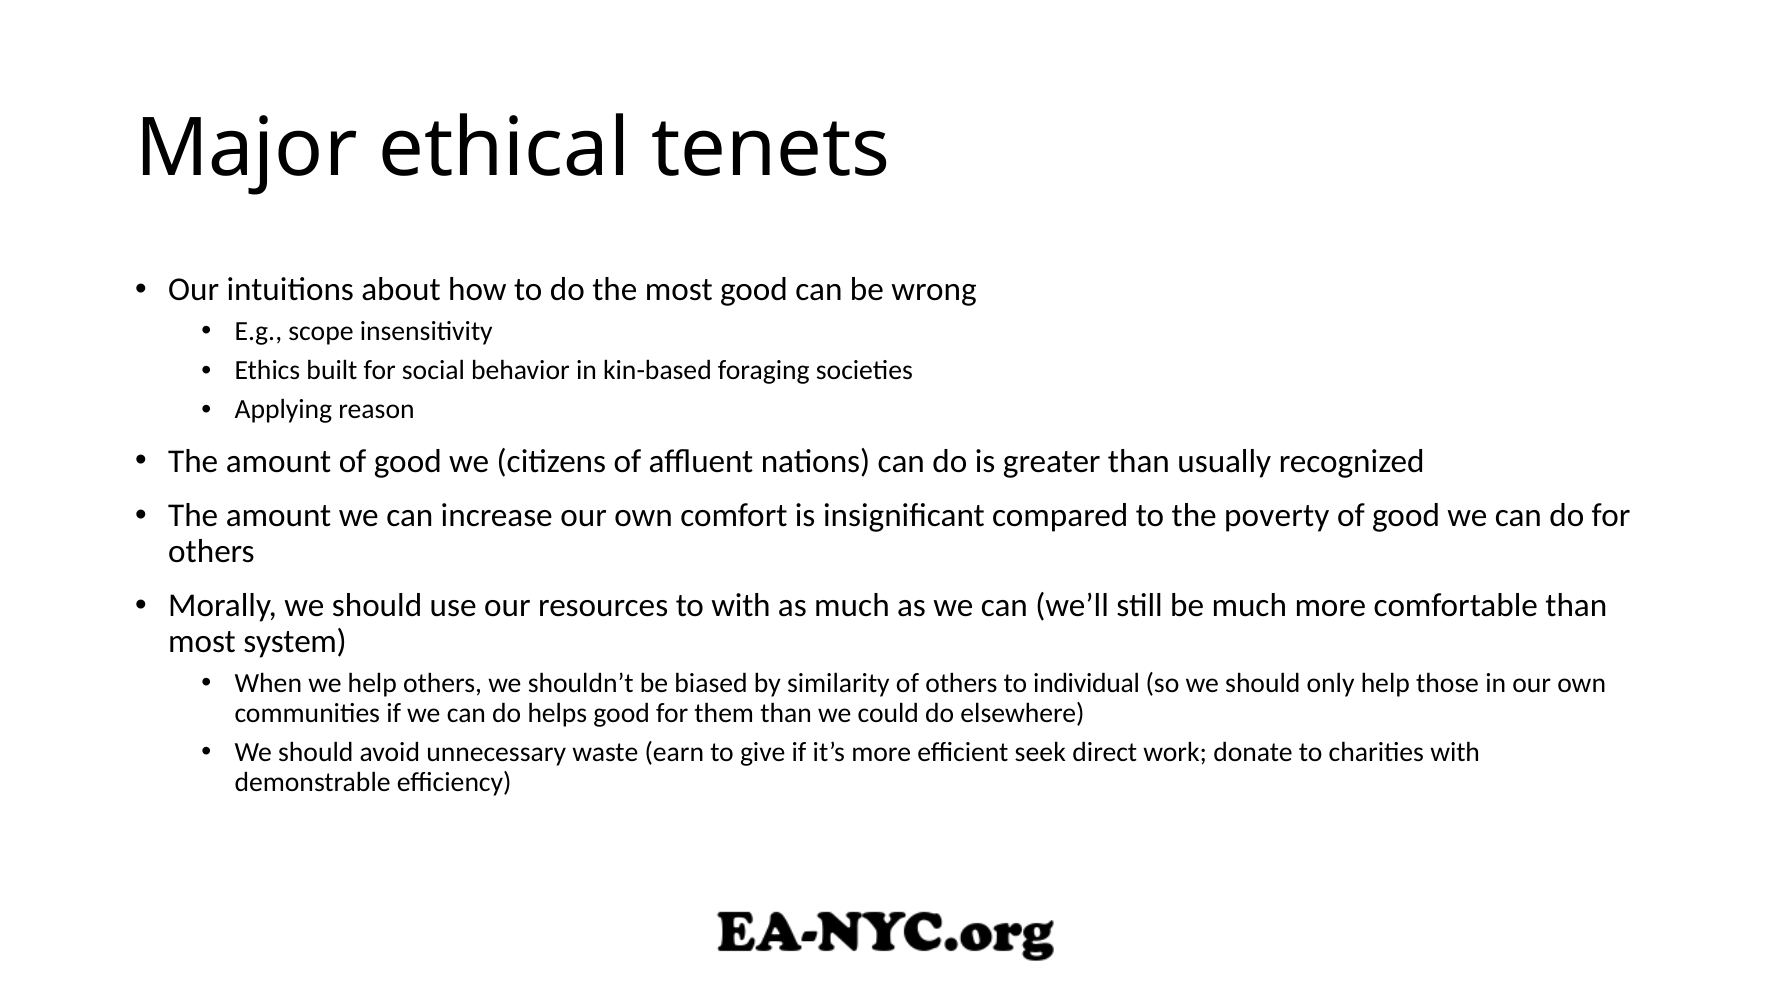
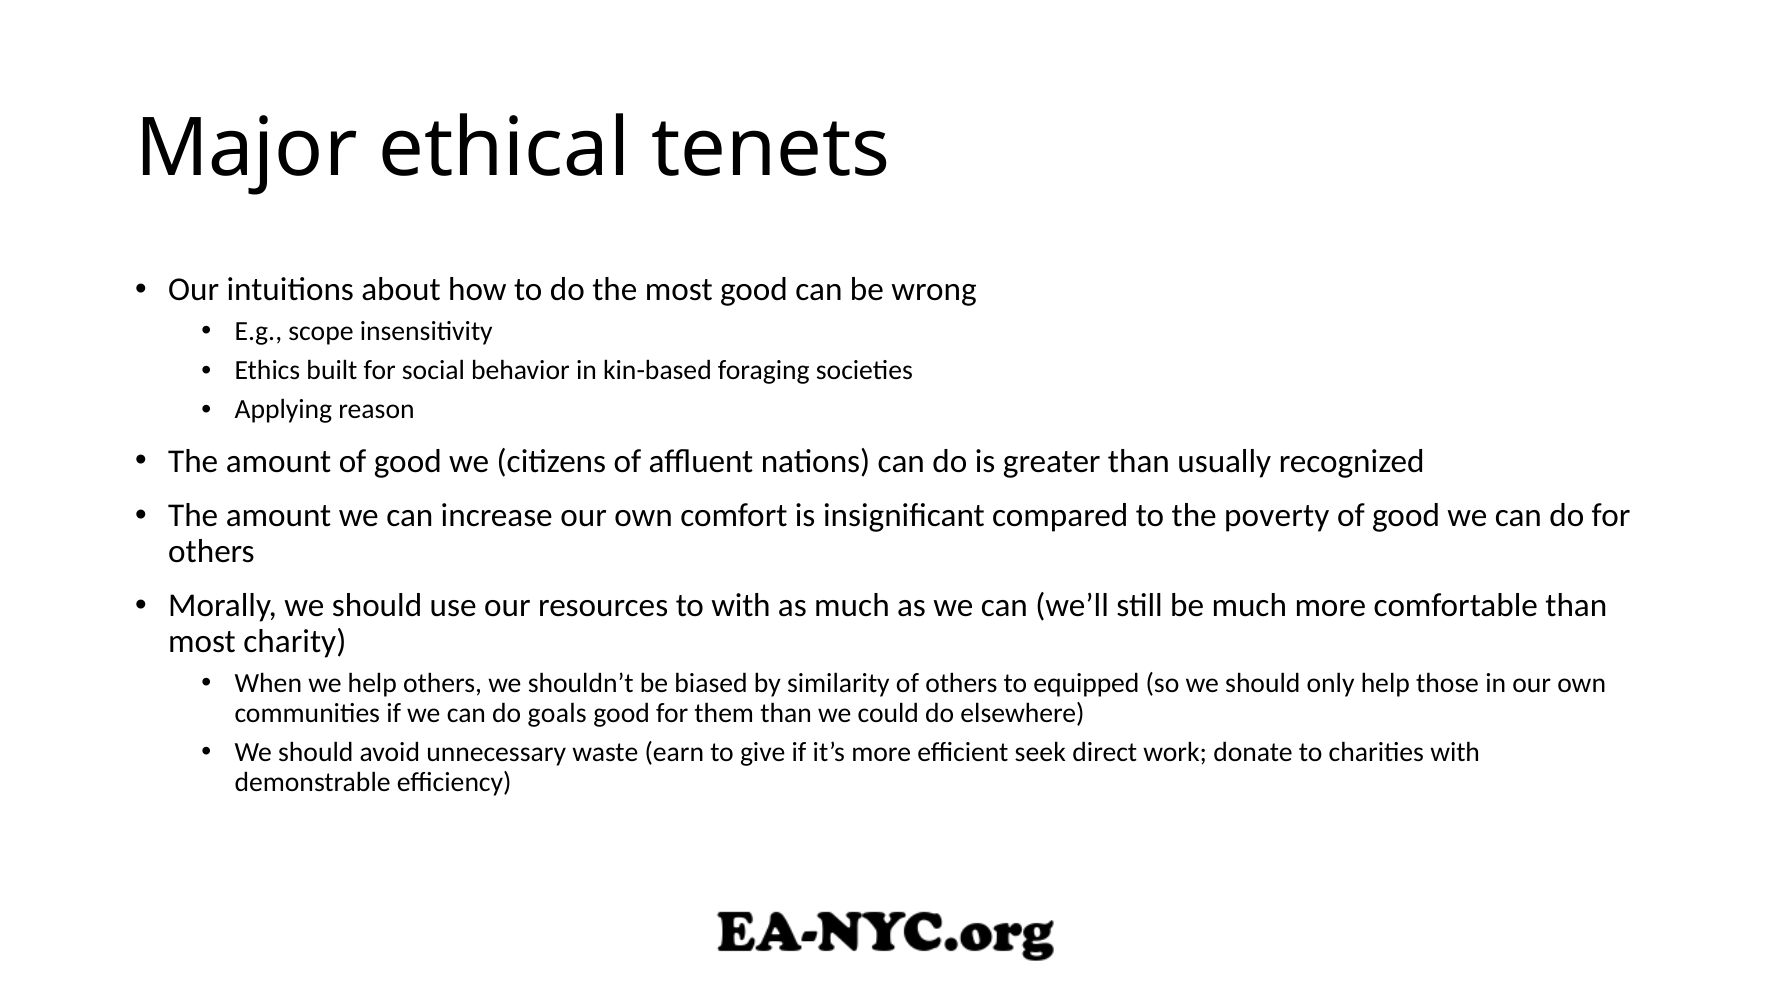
system: system -> charity
individual: individual -> equipped
helps: helps -> goals
